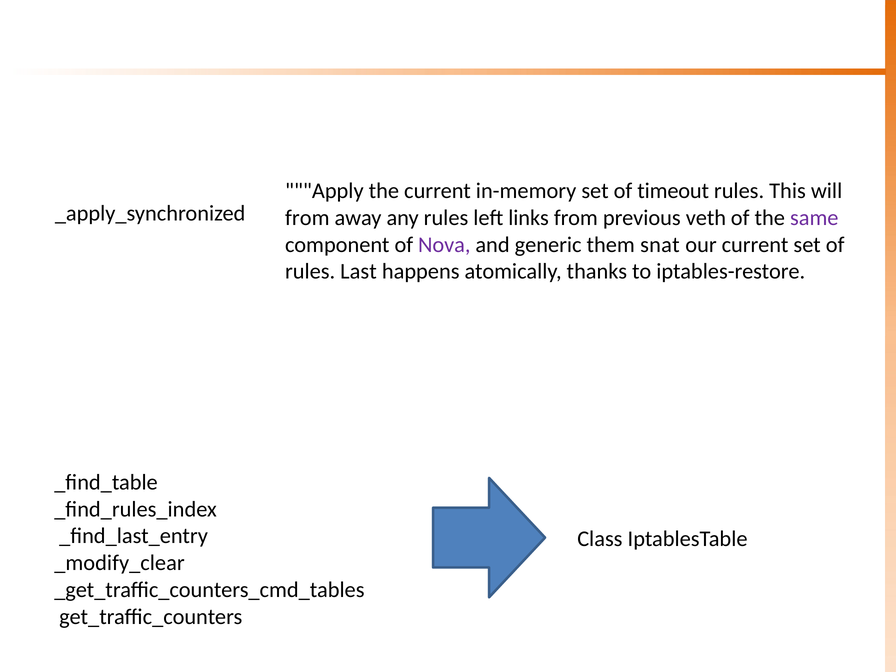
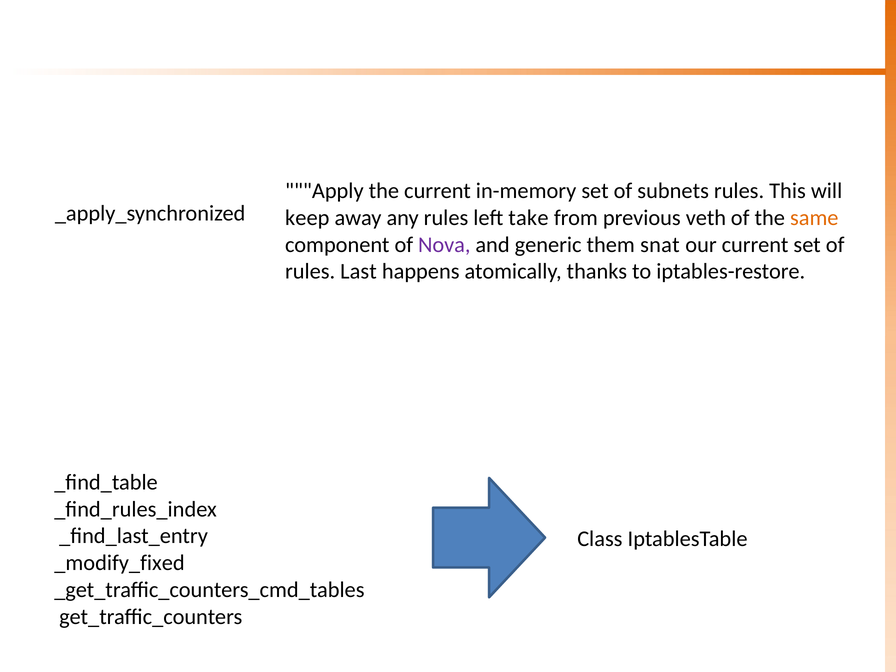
timeout: timeout -> subnets
from at (307, 218): from -> keep
links: links -> take
same colour: purple -> orange
_modify_clear: _modify_clear -> _modify_fixed
